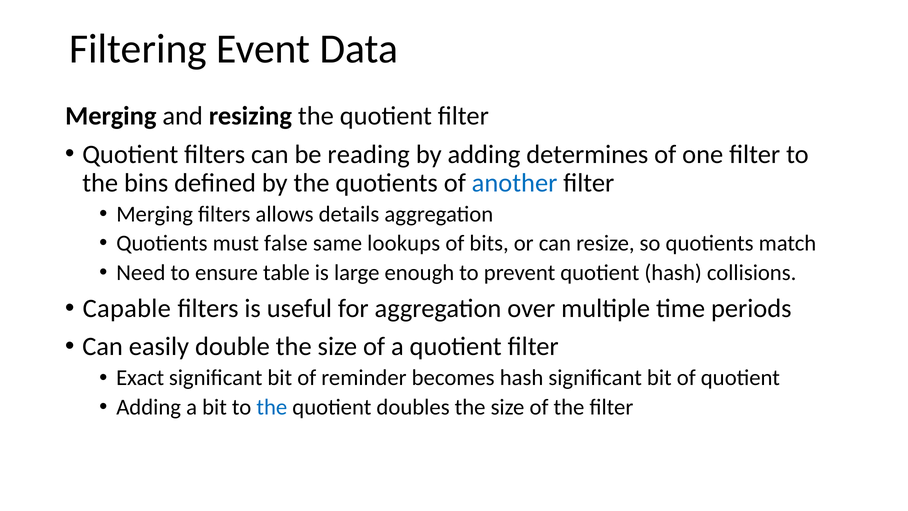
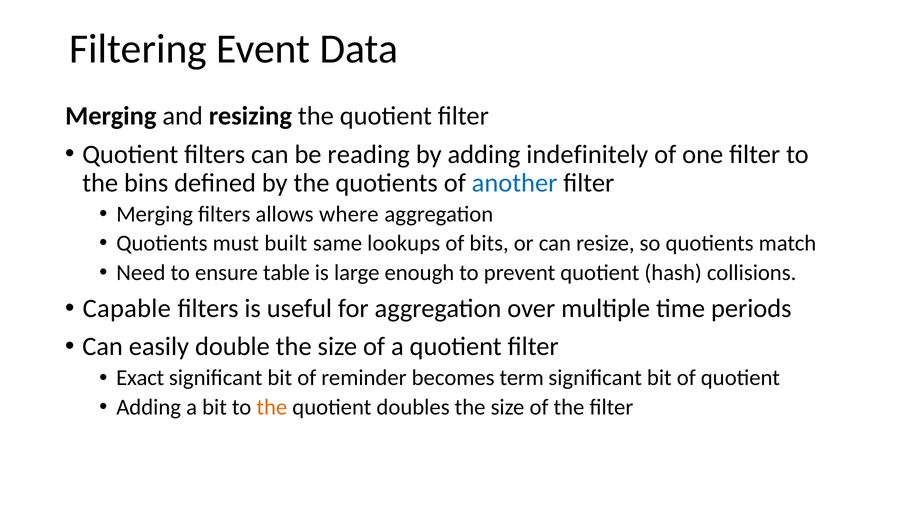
determines: determines -> indefinitely
details: details -> where
false: false -> built
becomes hash: hash -> term
the at (272, 407) colour: blue -> orange
